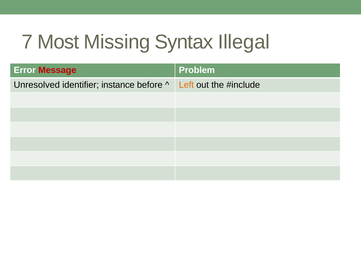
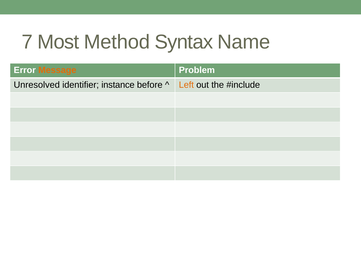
Missing: Missing -> Method
Illegal: Illegal -> Name
Message colour: red -> orange
